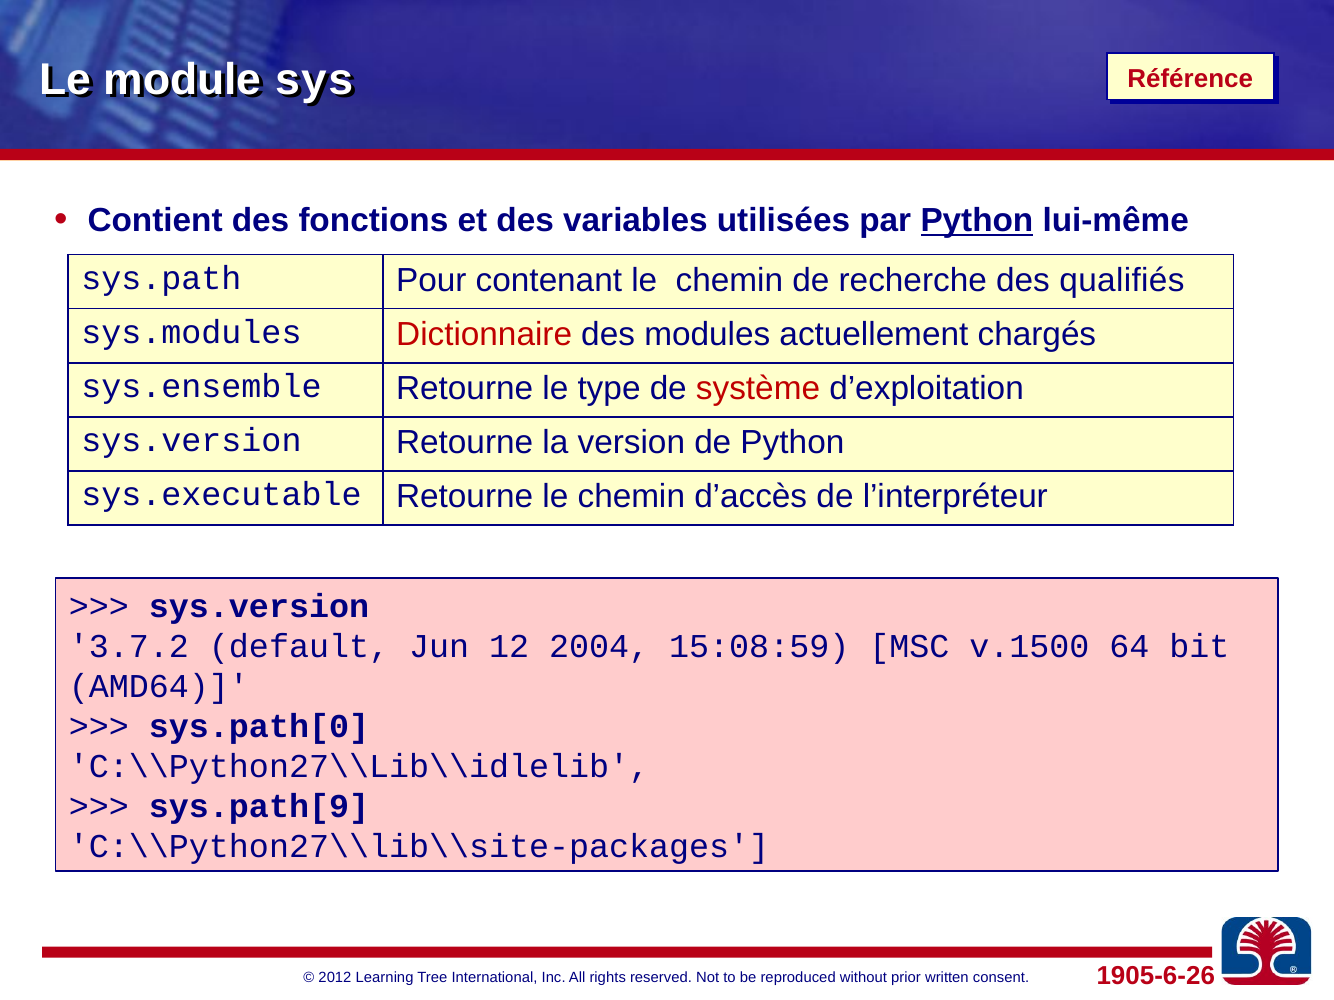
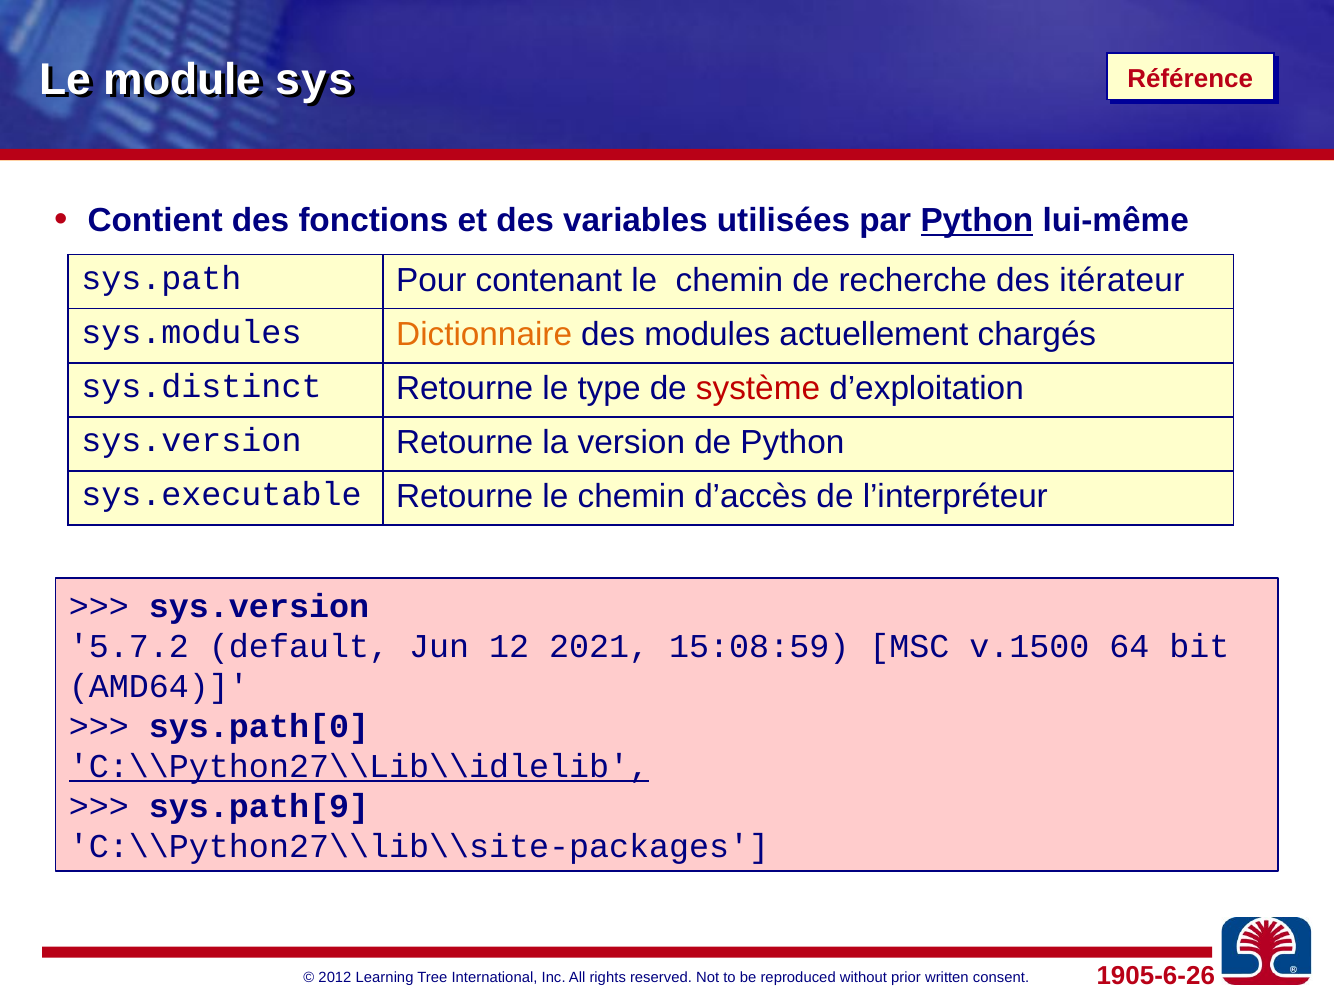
qualifiés: qualifiés -> itérateur
Dictionnaire colour: red -> orange
sys.ensemble: sys.ensemble -> sys.distinct
3.7.2: 3.7.2 -> 5.7.2
2004: 2004 -> 2021
C:\\Python27\\Lib\\idlelib underline: none -> present
